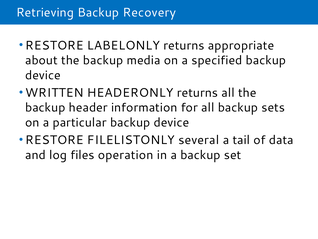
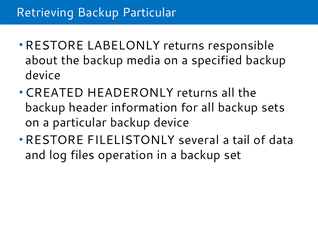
Backup Recovery: Recovery -> Particular
appropriate: appropriate -> responsible
WRITTEN: WRITTEN -> CREATED
